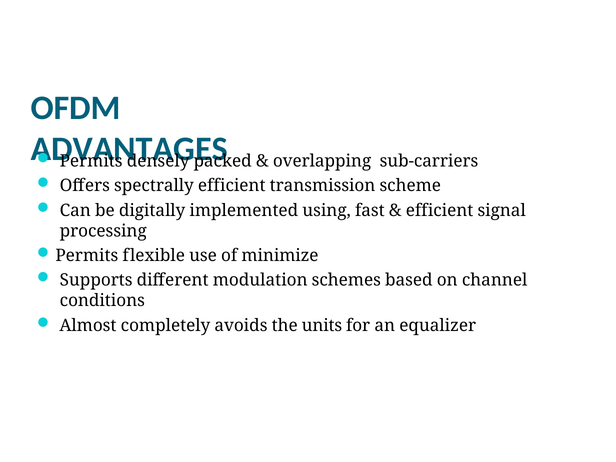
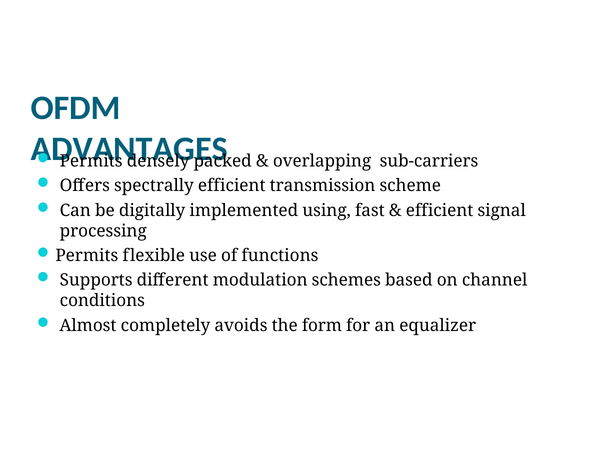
minimize: minimize -> functions
units: units -> form
